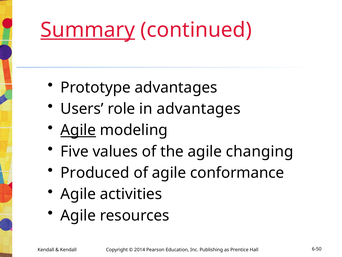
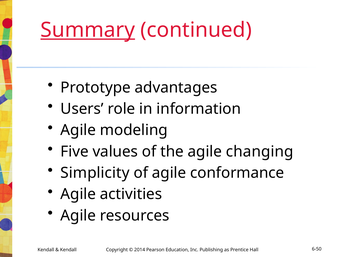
in advantages: advantages -> information
Agile at (78, 130) underline: present -> none
Produced: Produced -> Simplicity
